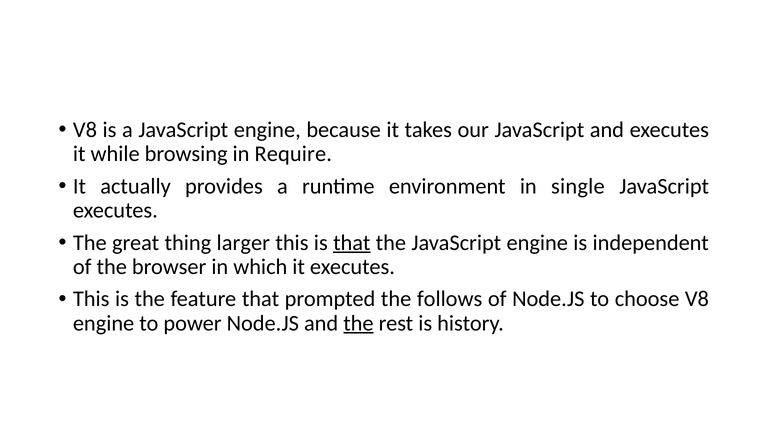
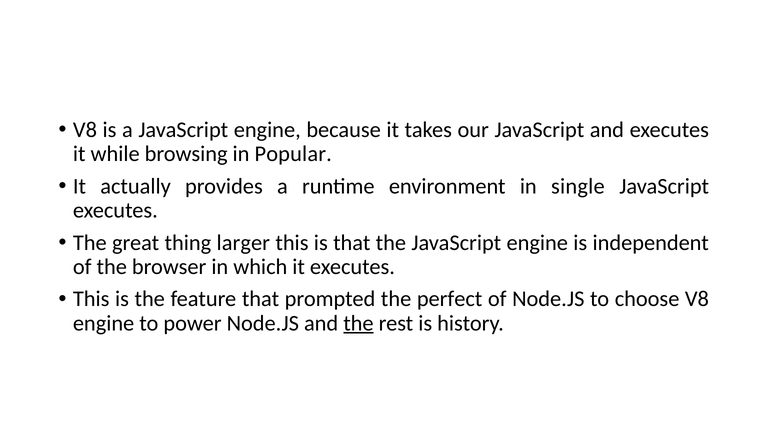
Require: Require -> Popular
that at (352, 243) underline: present -> none
follows: follows -> perfect
